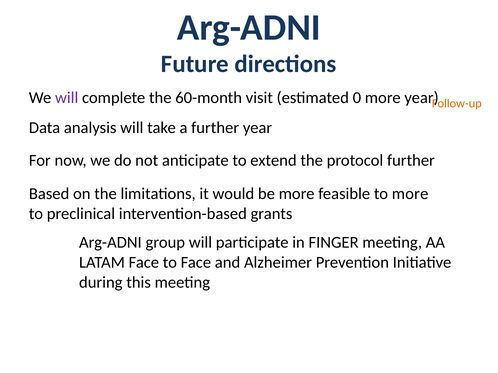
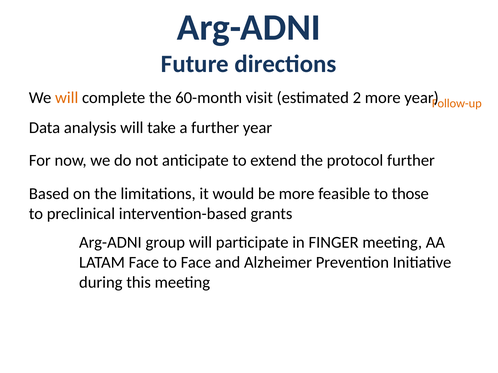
will at (67, 98) colour: purple -> orange
0: 0 -> 2
to more: more -> those
